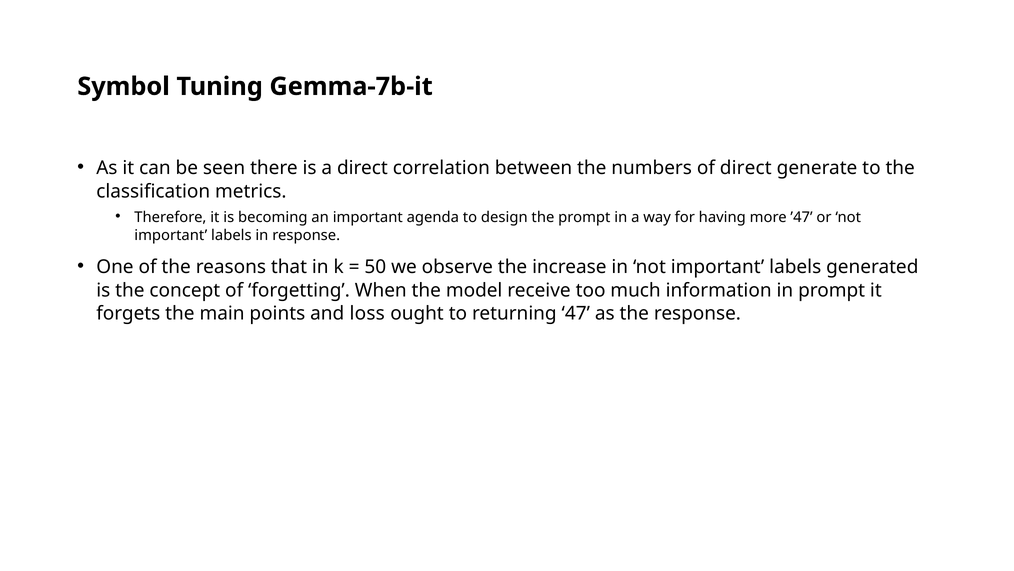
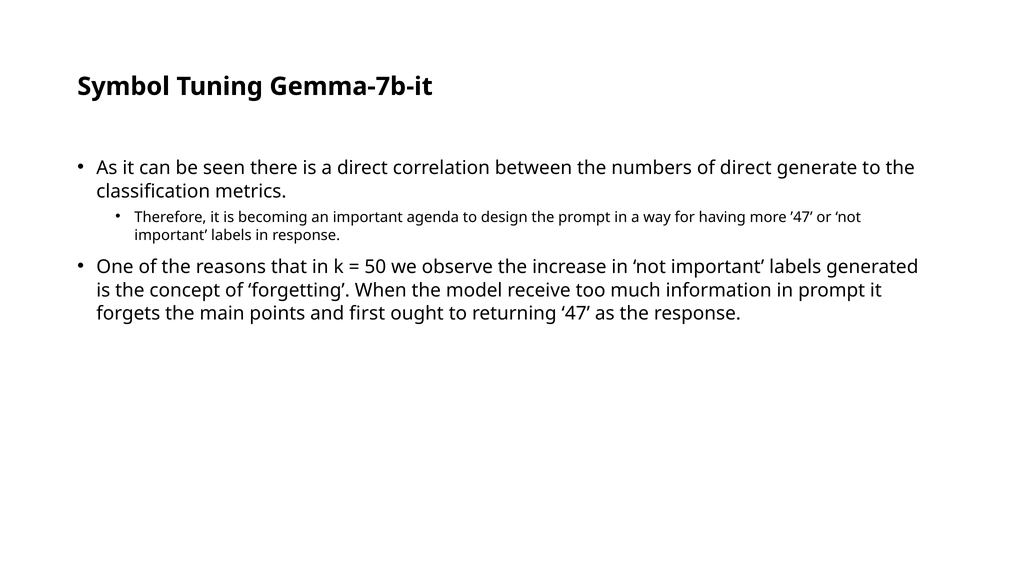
loss: loss -> first
